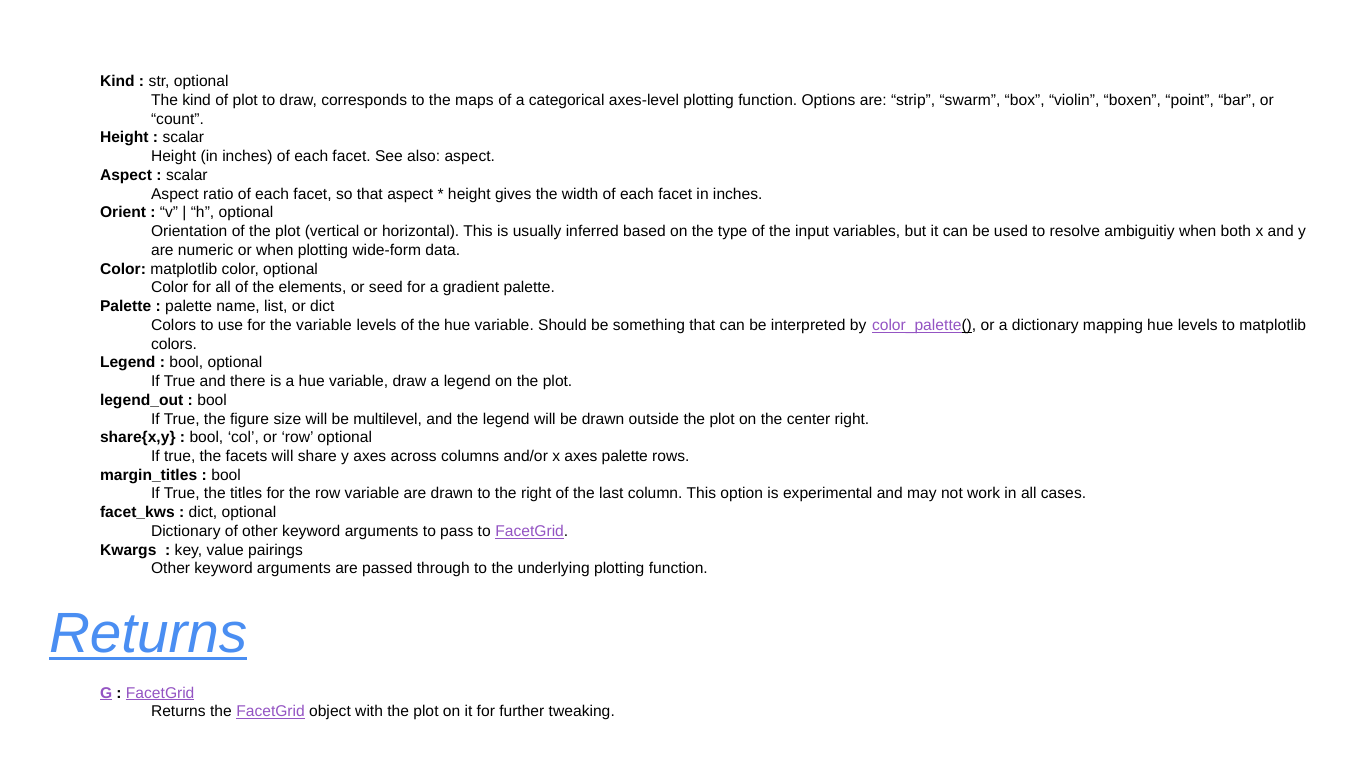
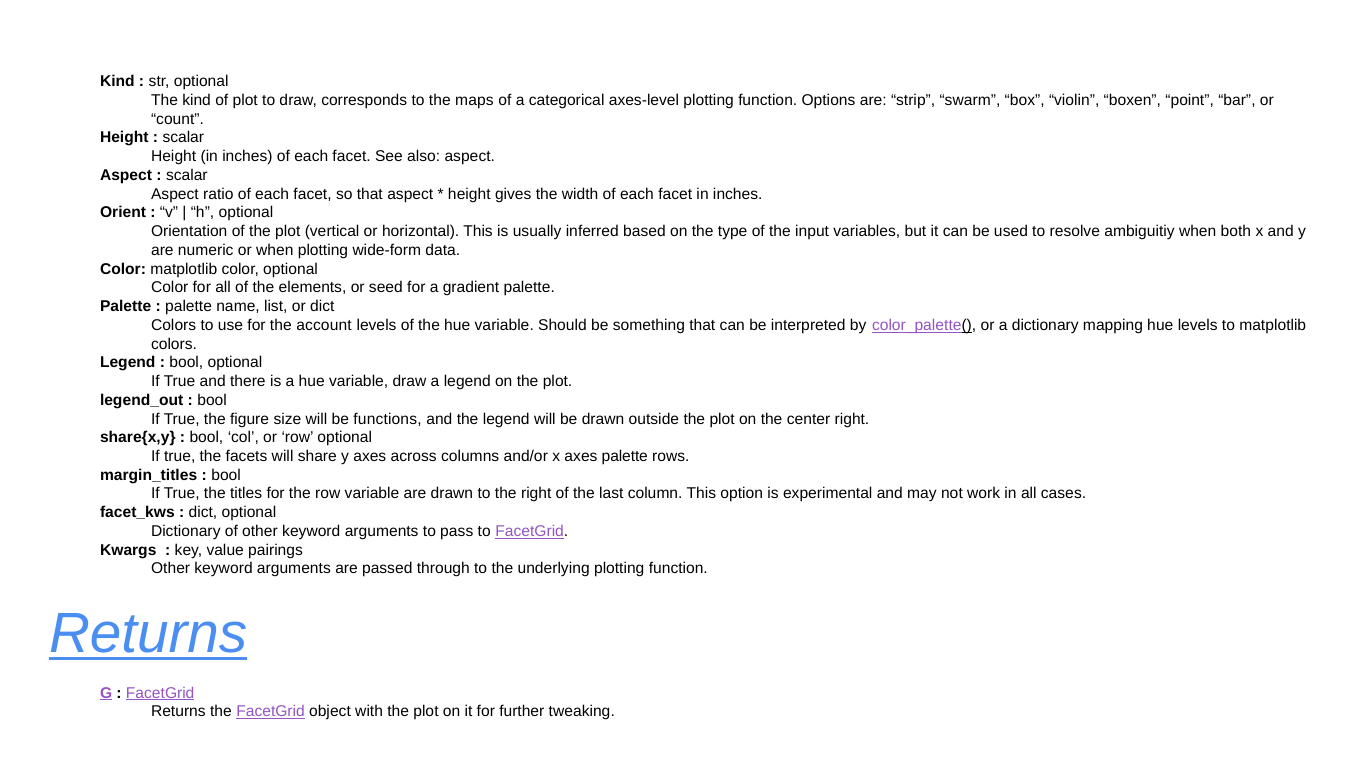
the variable: variable -> account
multilevel: multilevel -> functions
